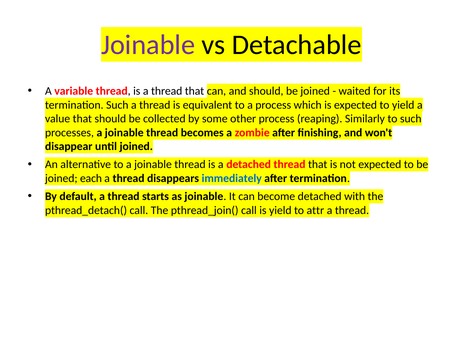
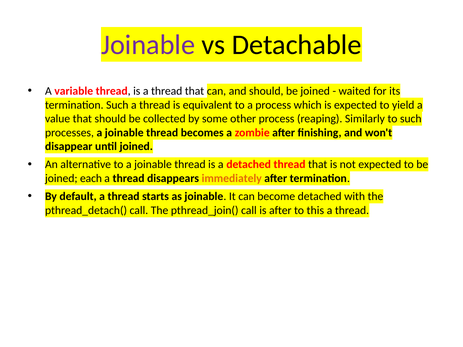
immediately colour: blue -> orange
is yield: yield -> after
attr: attr -> this
